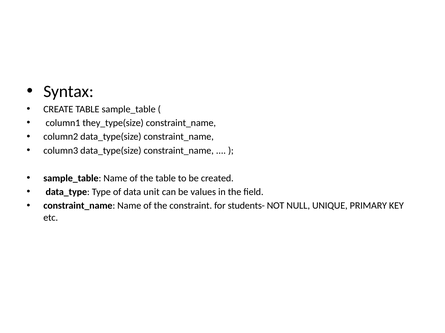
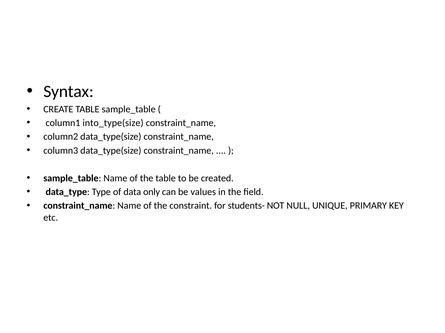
they_type(size: they_type(size -> into_type(size
unit: unit -> only
